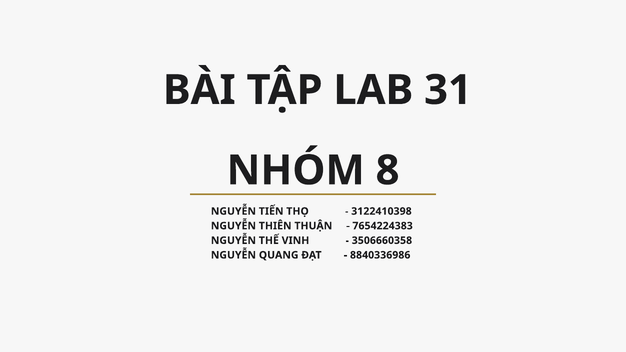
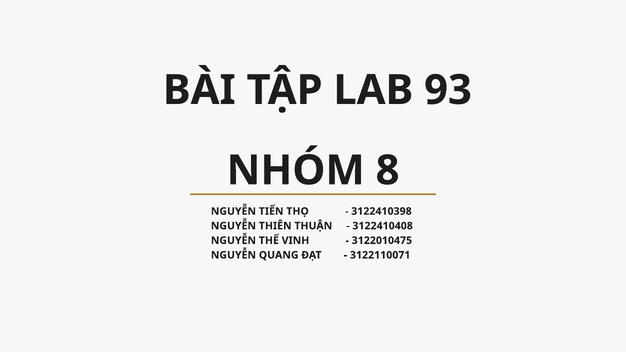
31: 31 -> 93
7654224383: 7654224383 -> 3122410408
3506660358: 3506660358 -> 3122010475
8840336986: 8840336986 -> 3122110071
